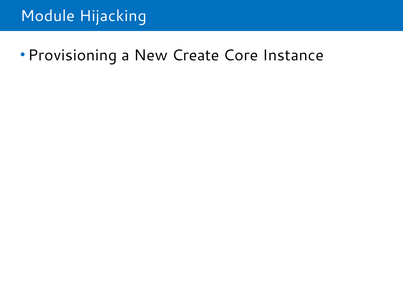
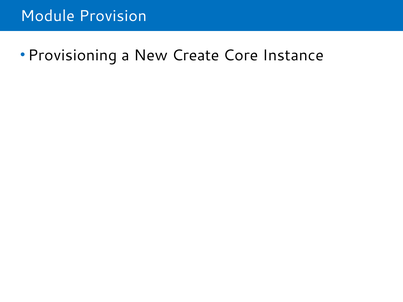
Hijacking: Hijacking -> Provision
